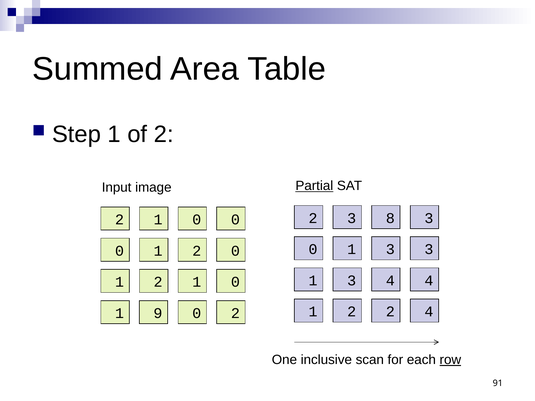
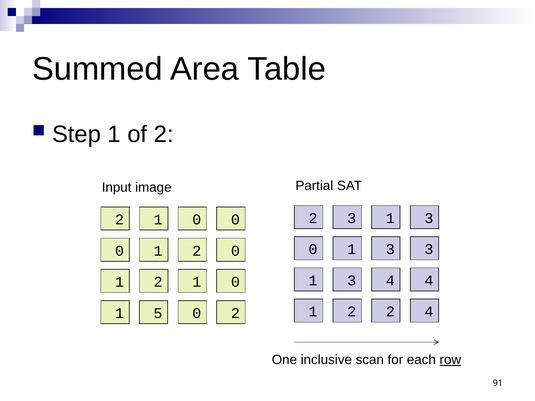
Partial underline: present -> none
3 8: 8 -> 1
9: 9 -> 5
